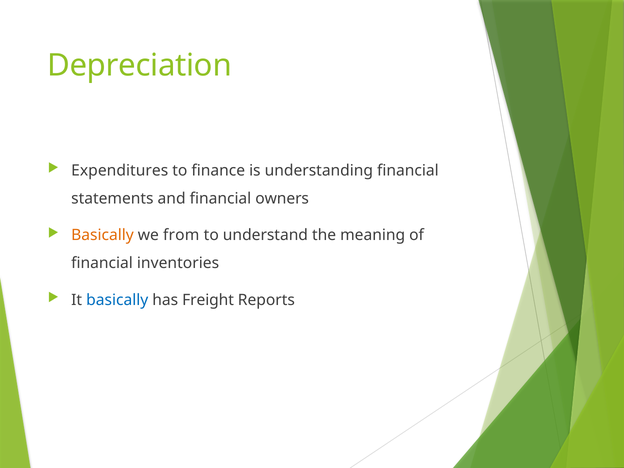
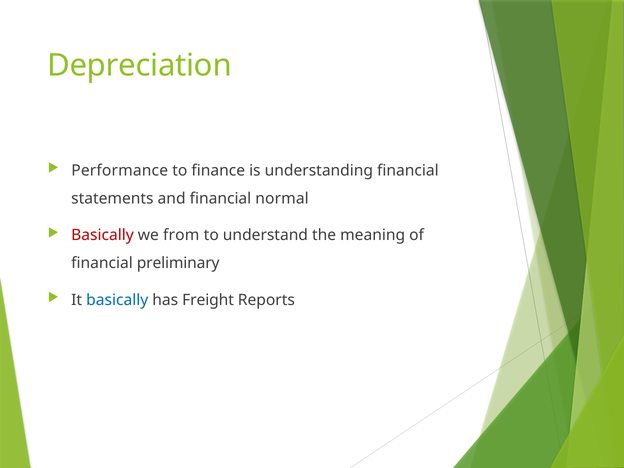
Expenditures: Expenditures -> Performance
owners: owners -> normal
Basically at (103, 235) colour: orange -> red
inventories: inventories -> preliminary
